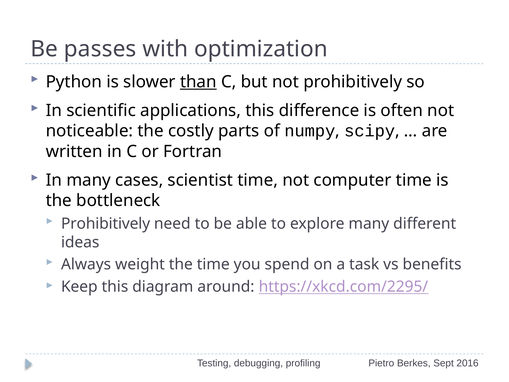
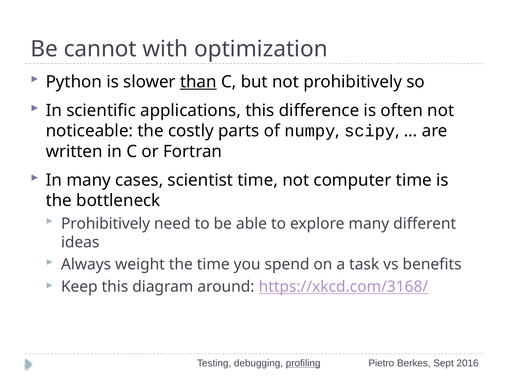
passes: passes -> cannot
https://xkcd.com/2295/: https://xkcd.com/2295/ -> https://xkcd.com/3168/
profiling underline: none -> present
